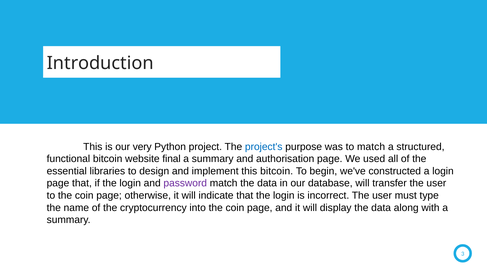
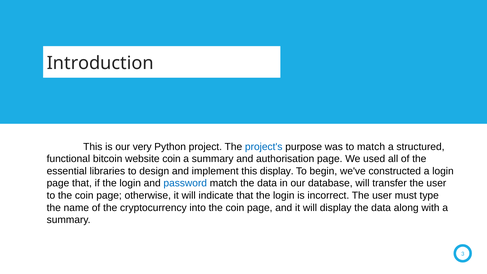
website final: final -> coin
this bitcoin: bitcoin -> display
password colour: purple -> blue
